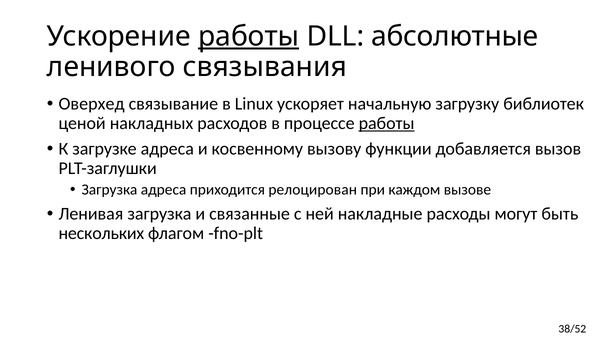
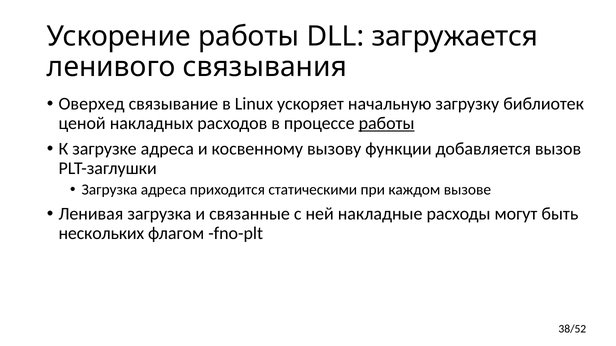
работы at (249, 37) underline: present -> none
абсолютные: абсолютные -> загружается
релоцирован: релоцирован -> статическими
